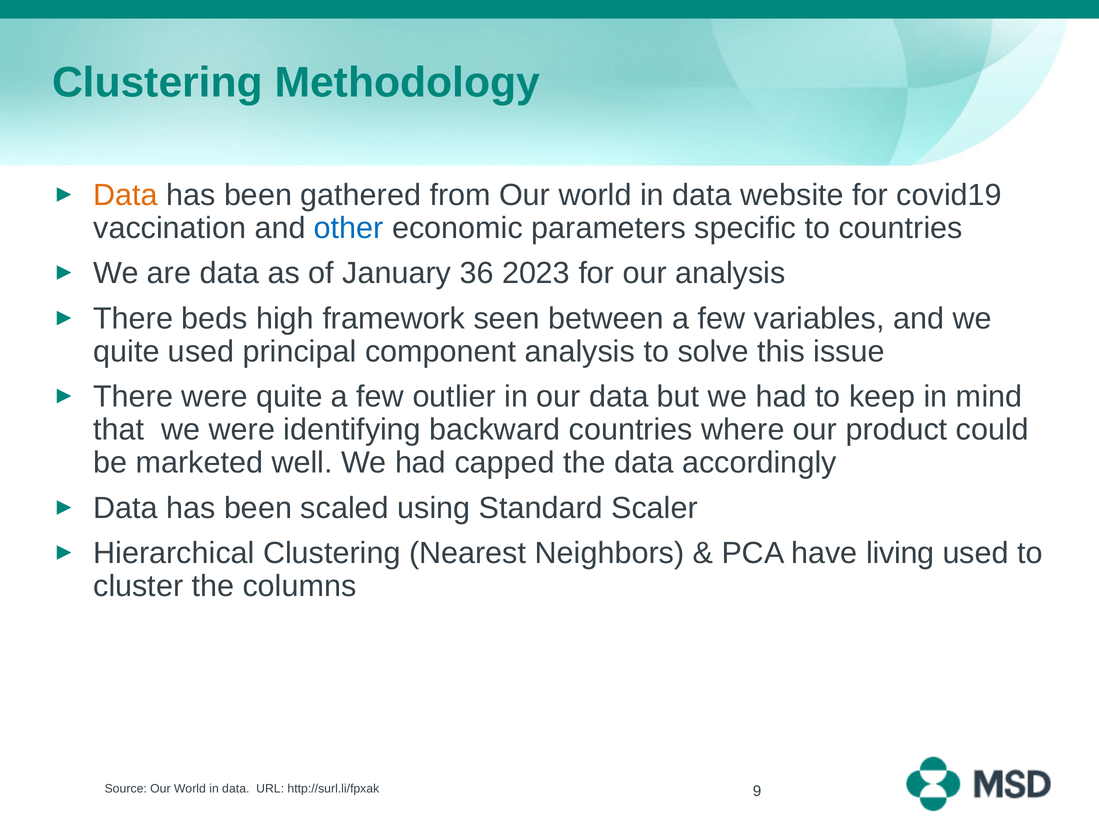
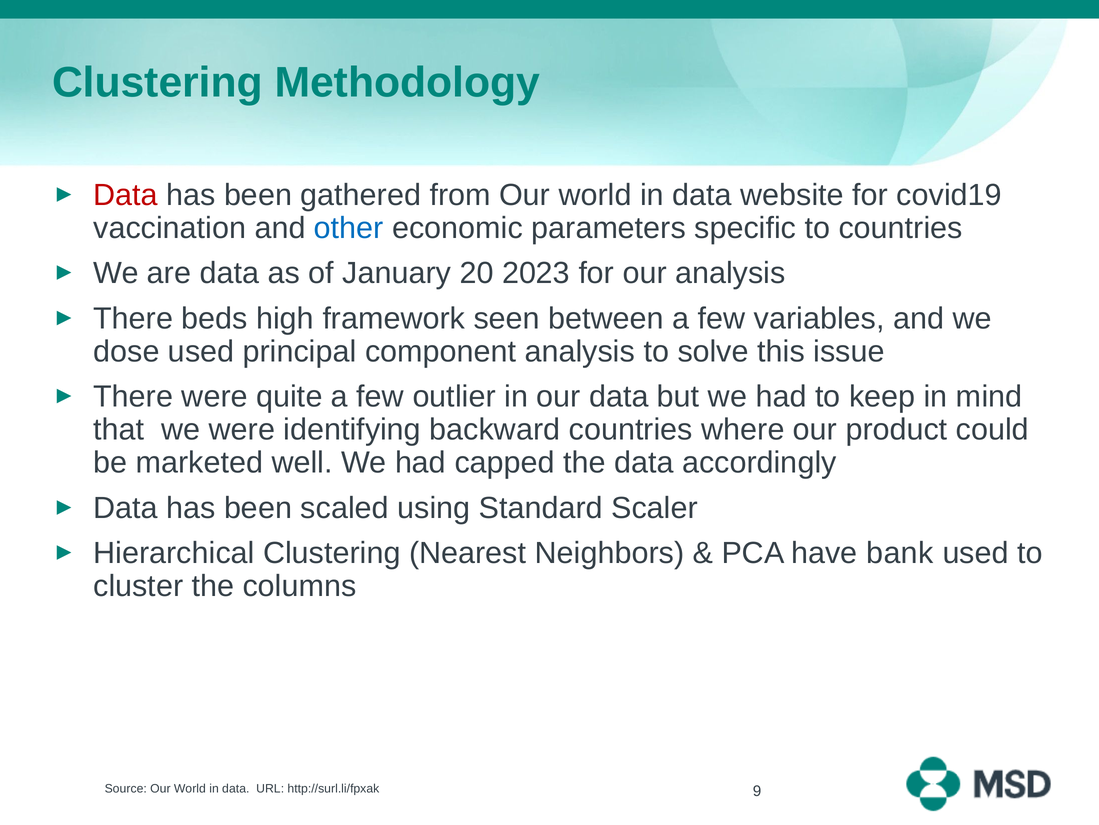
Data at (126, 195) colour: orange -> red
36: 36 -> 20
quite at (126, 351): quite -> dose
living: living -> bank
